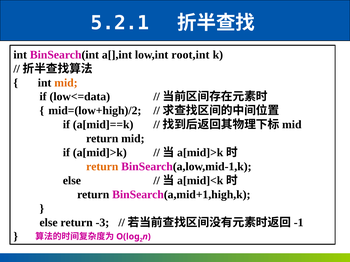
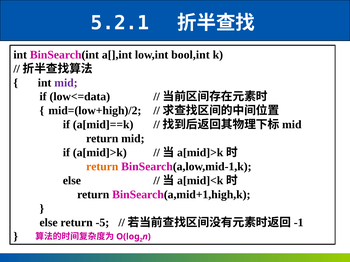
root,int: root,int -> bool,int
mid at (66, 83) colour: orange -> purple
-3: -3 -> -5
